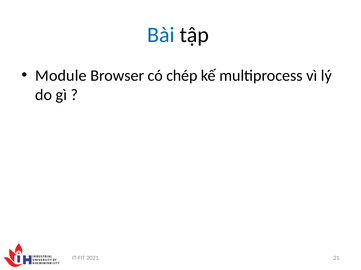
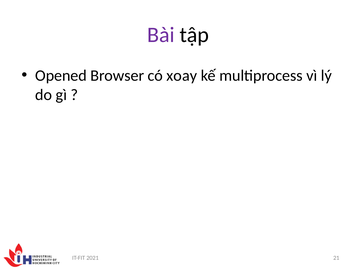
Bài colour: blue -> purple
Module: Module -> Opened
chép: chép -> xoay
